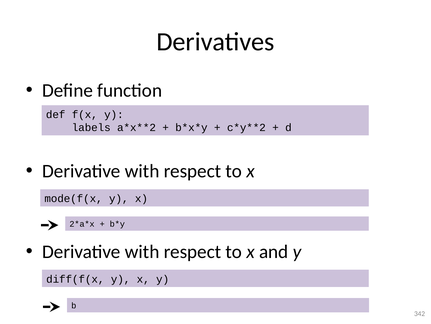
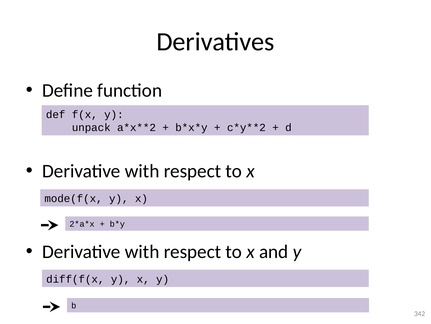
labels: labels -> unpack
